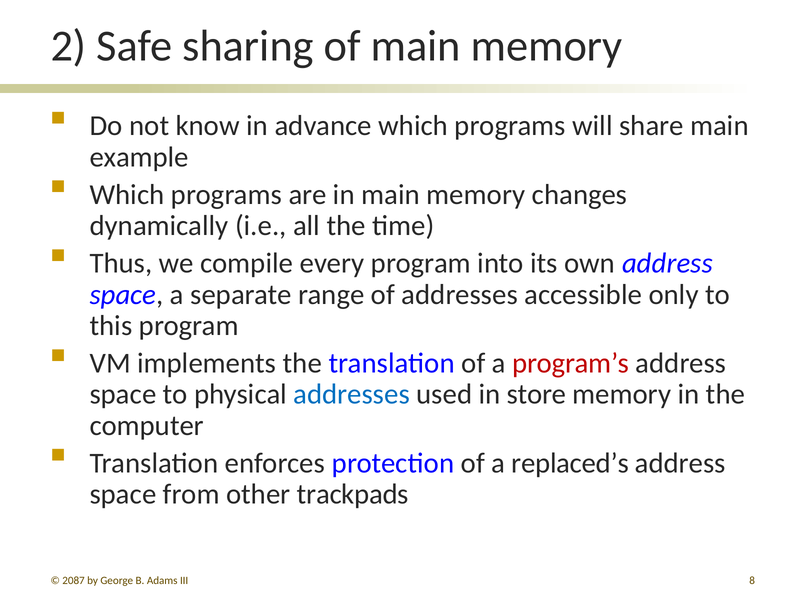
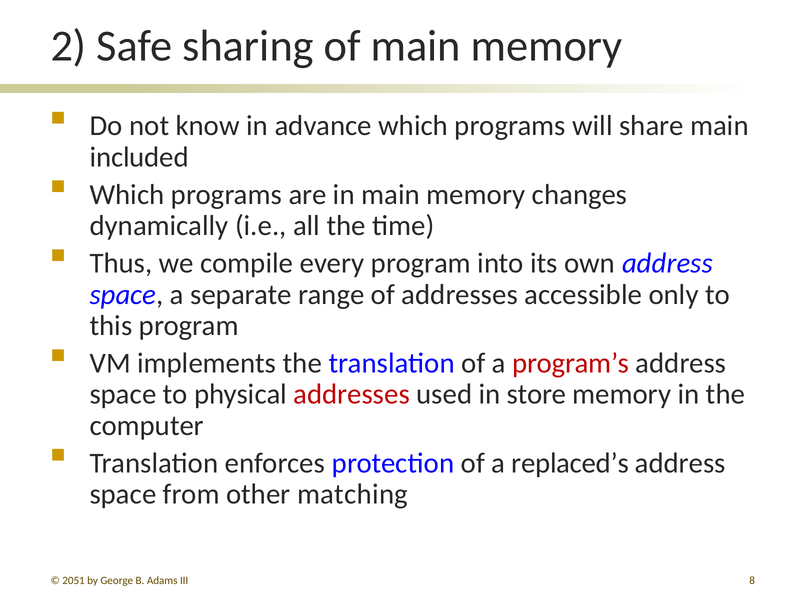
example: example -> included
addresses at (352, 394) colour: blue -> red
trackpads: trackpads -> matching
2087: 2087 -> 2051
